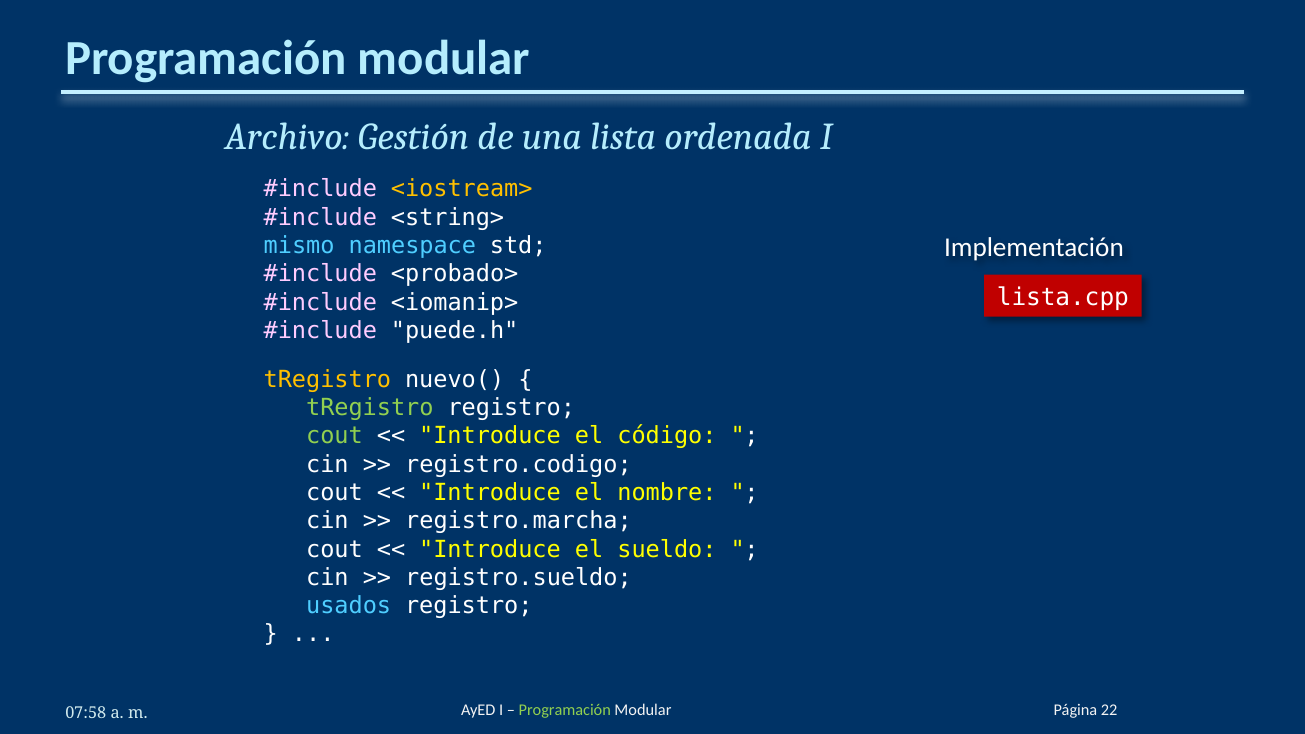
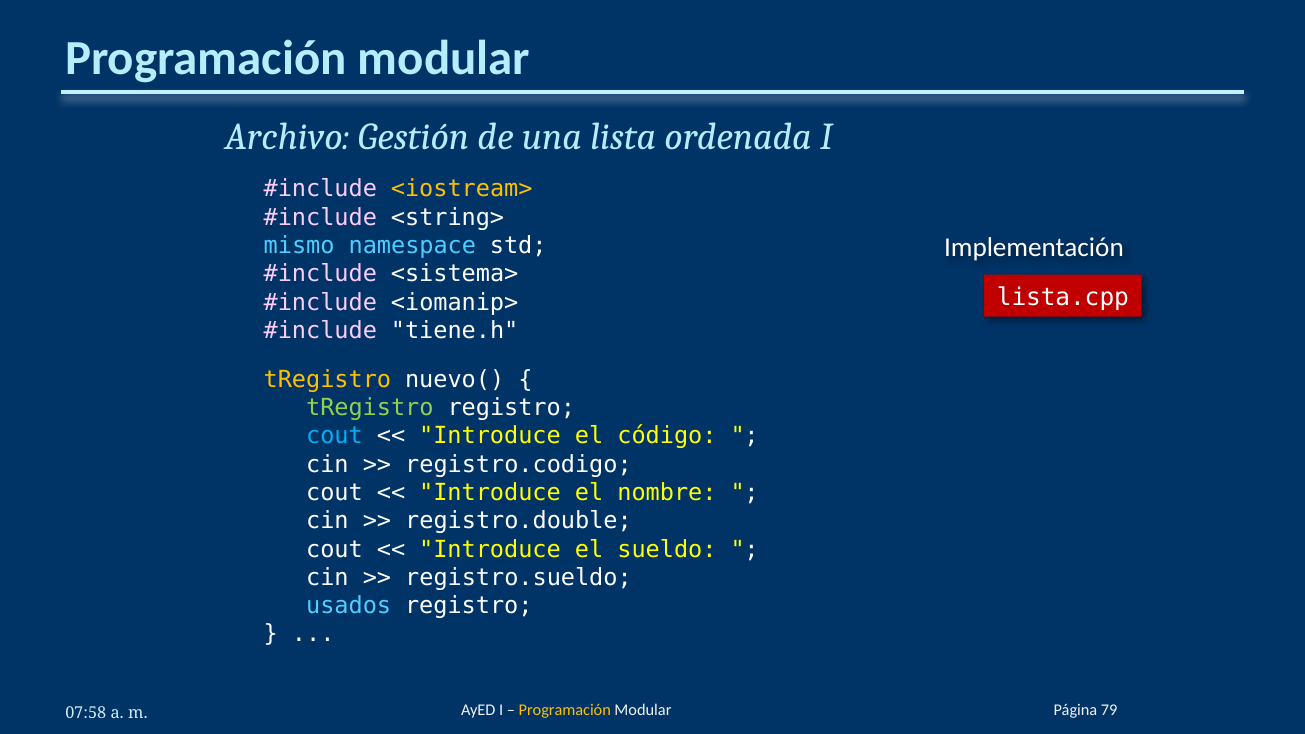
<probado>: <probado> -> <sistema>
puede.h: puede.h -> tiene.h
cout at (334, 436) colour: light green -> light blue
registro.marcha: registro.marcha -> registro.double
Programación at (565, 711) colour: light green -> yellow
22: 22 -> 79
